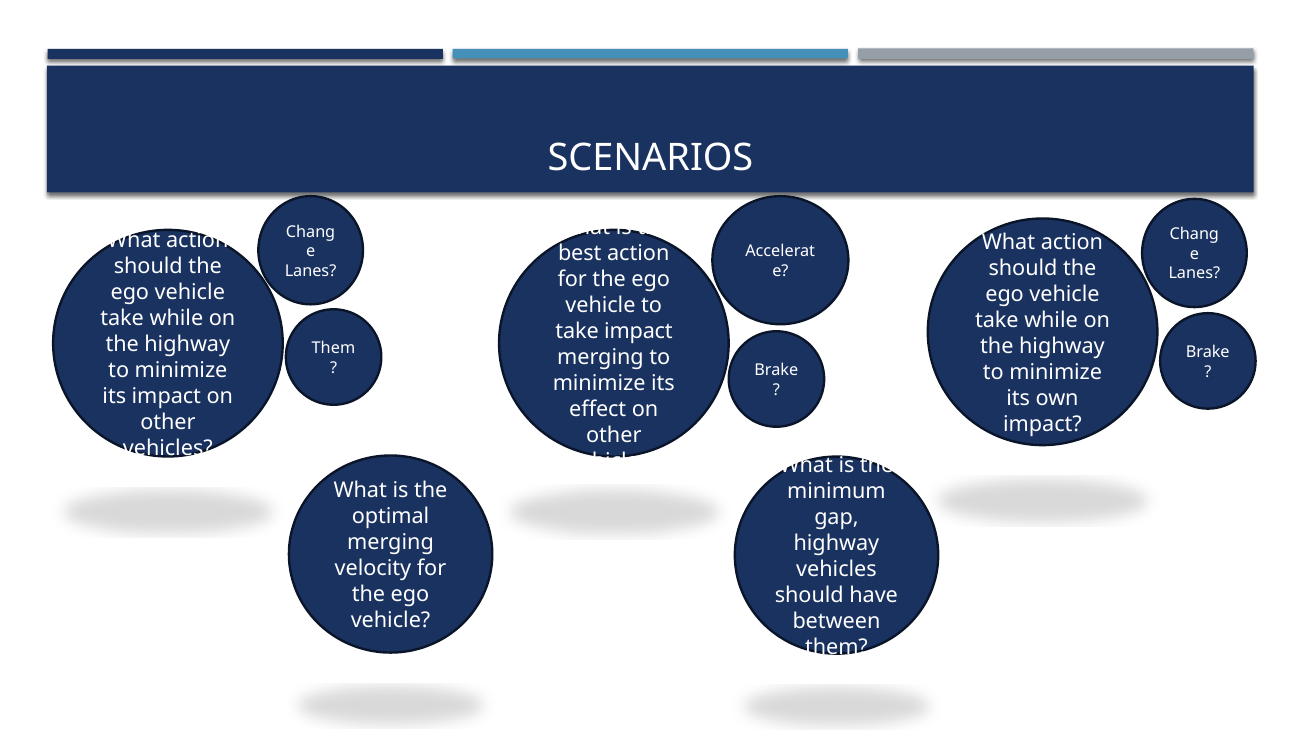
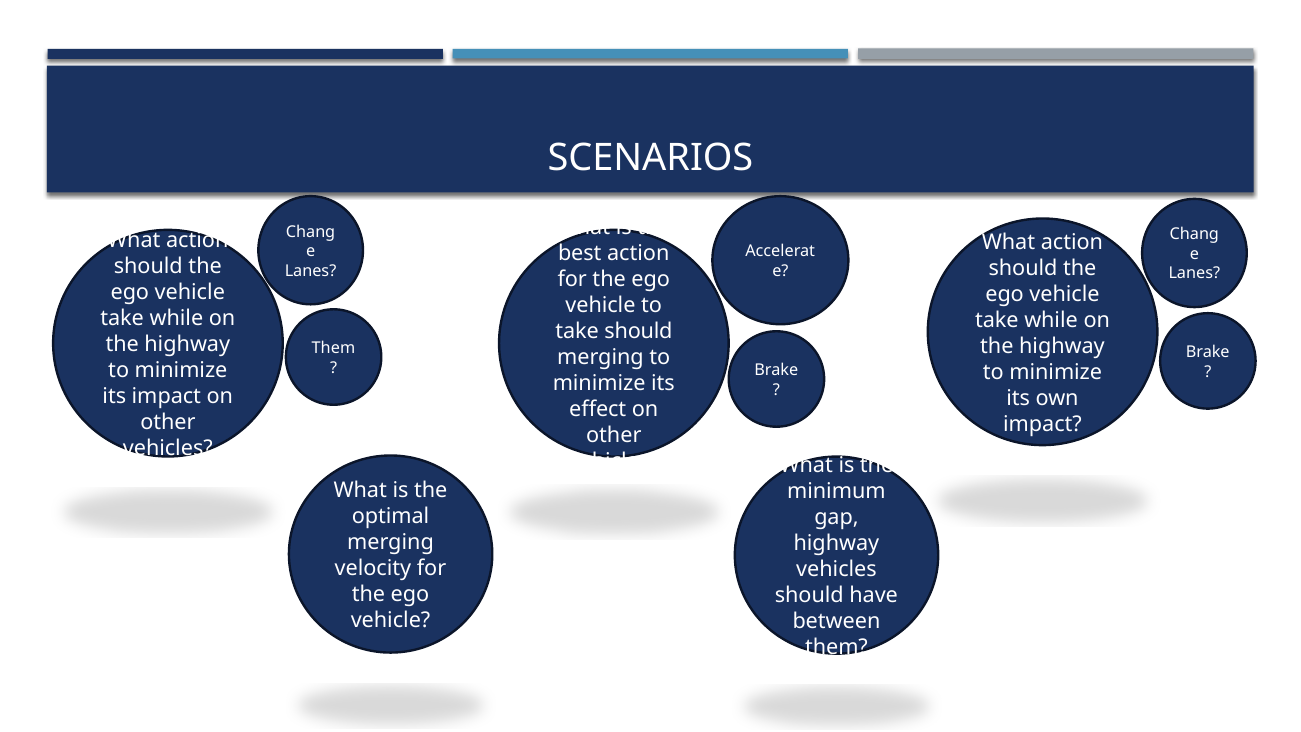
take impact: impact -> should
